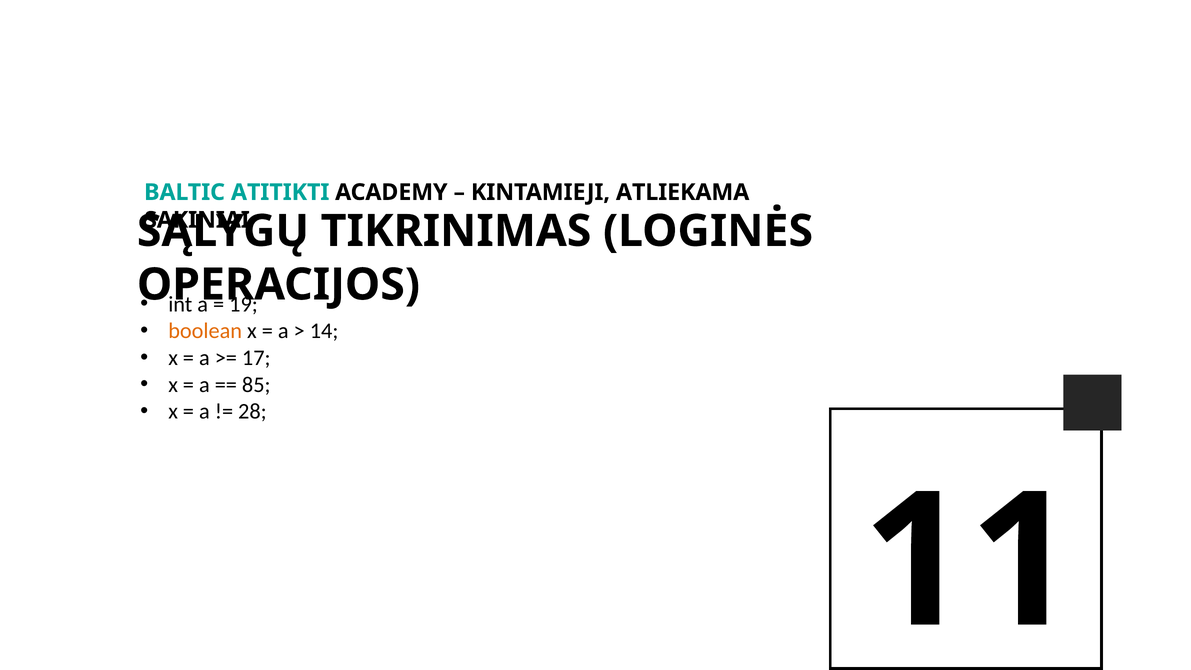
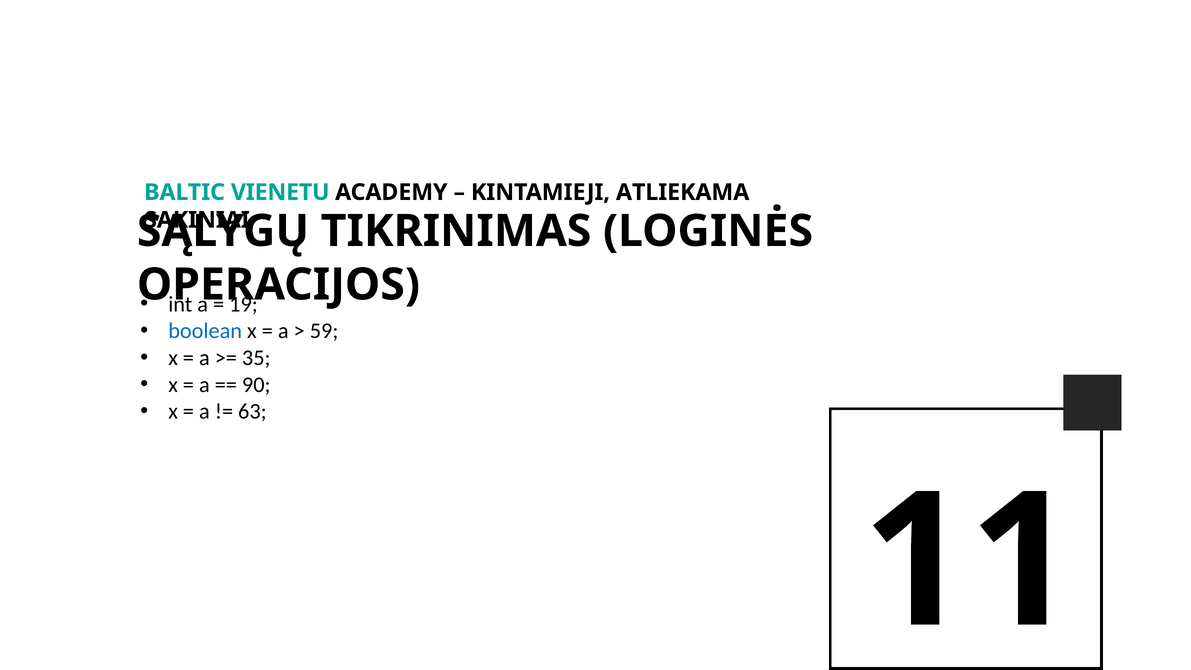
ATITIKTI: ATITIKTI -> VIENETU
boolean colour: orange -> blue
14: 14 -> 59
17: 17 -> 35
85: 85 -> 90
28: 28 -> 63
